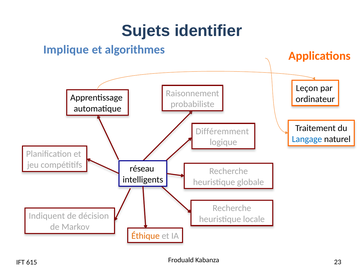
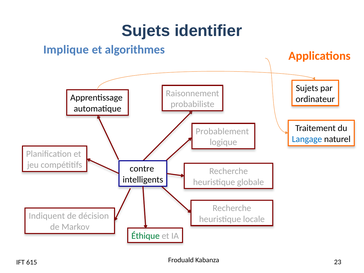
Leçon at (307, 88): Leçon -> Sujets
Différemment: Différemment -> Probablement
réseau: réseau -> contre
Éthique colour: orange -> green
